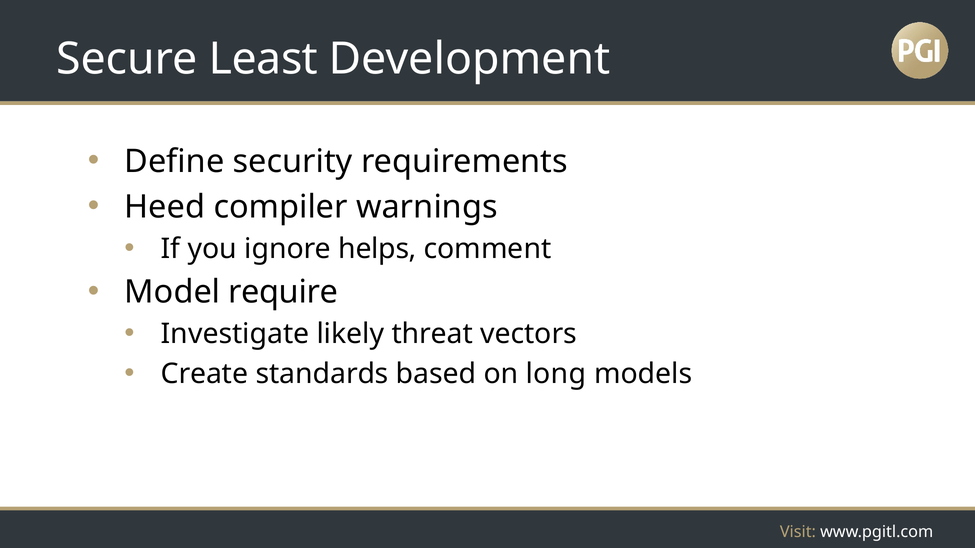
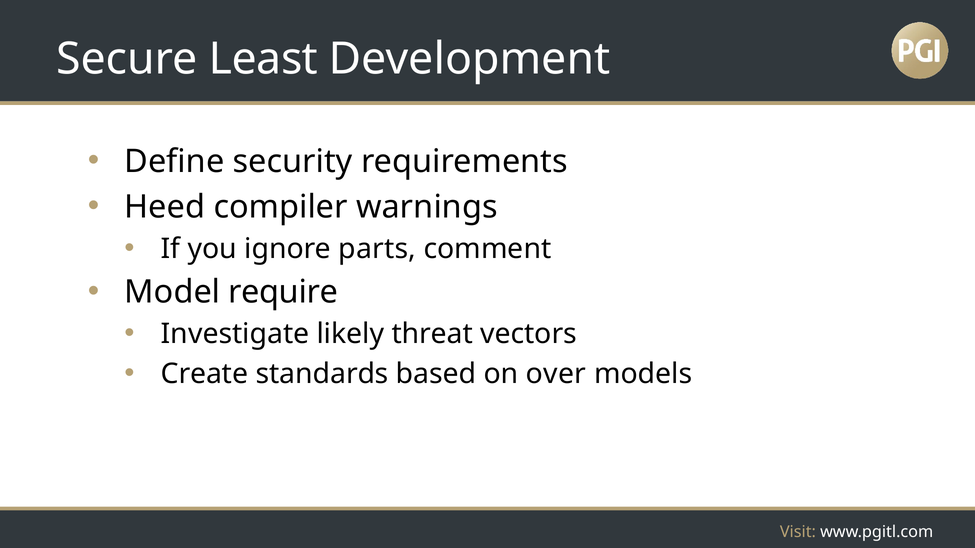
helps: helps -> parts
long: long -> over
